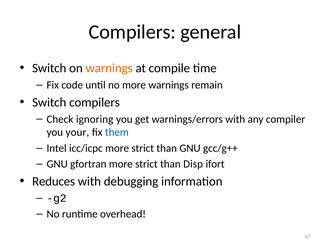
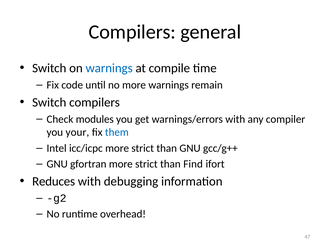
warnings at (109, 68) colour: orange -> blue
ignoring: ignoring -> modules
Disp: Disp -> Find
